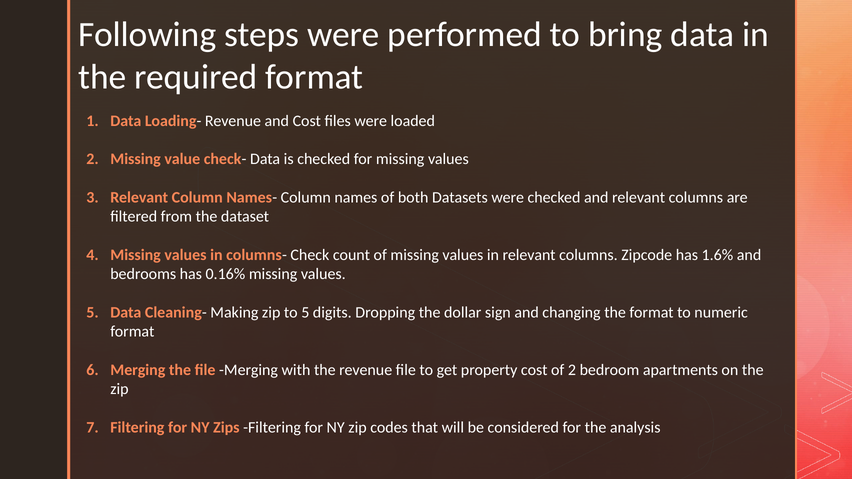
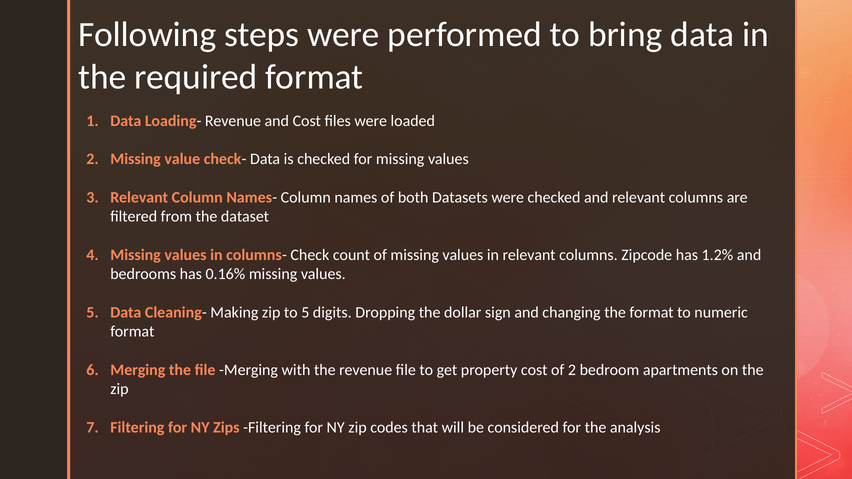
1.6%: 1.6% -> 1.2%
